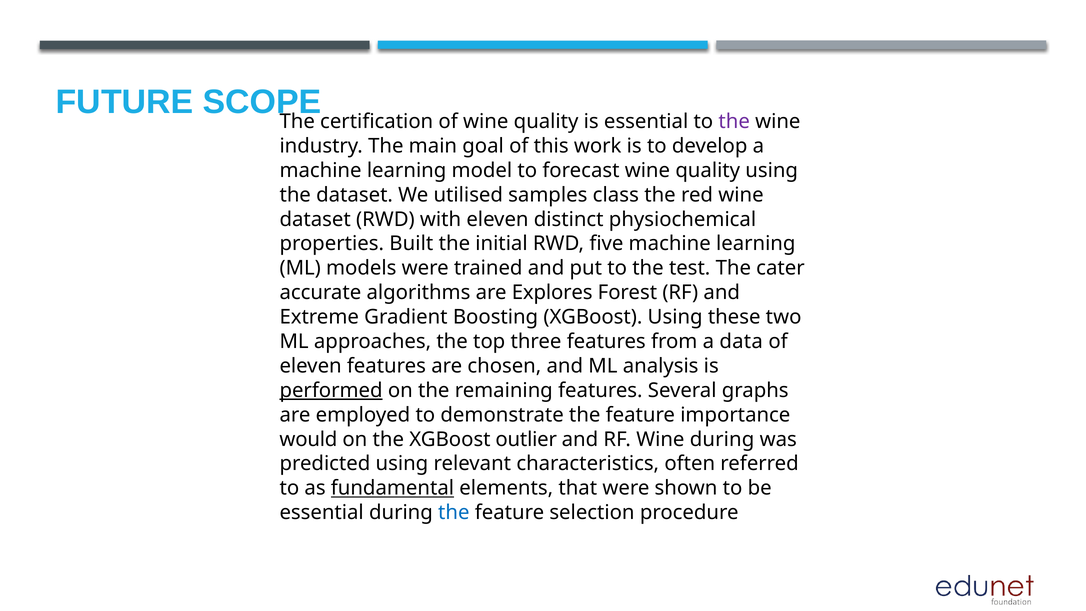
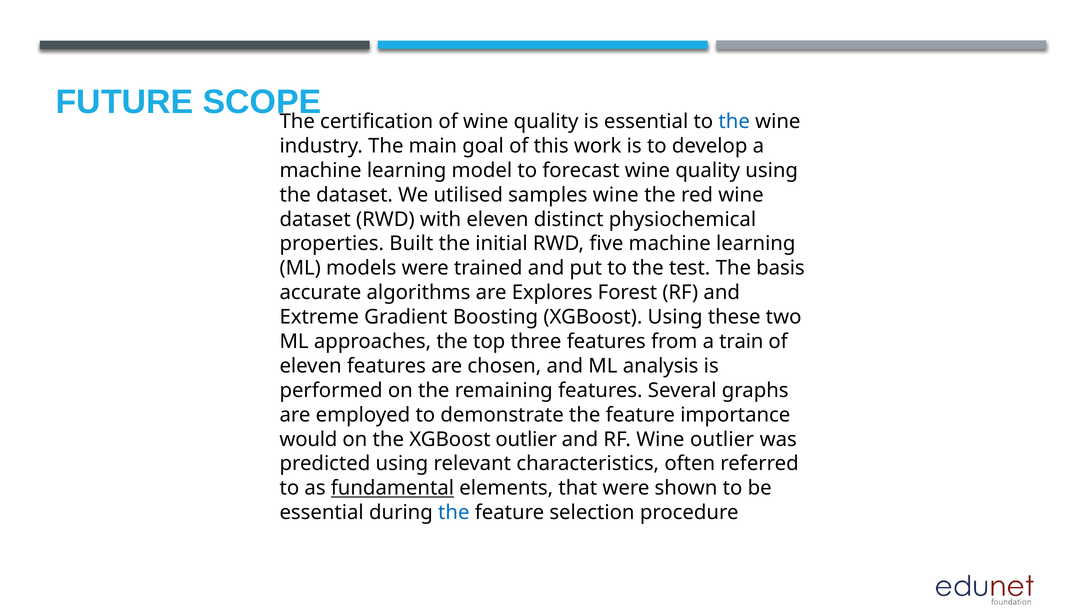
the at (734, 122) colour: purple -> blue
samples class: class -> wine
cater: cater -> basis
data: data -> train
performed underline: present -> none
Wine during: during -> outlier
